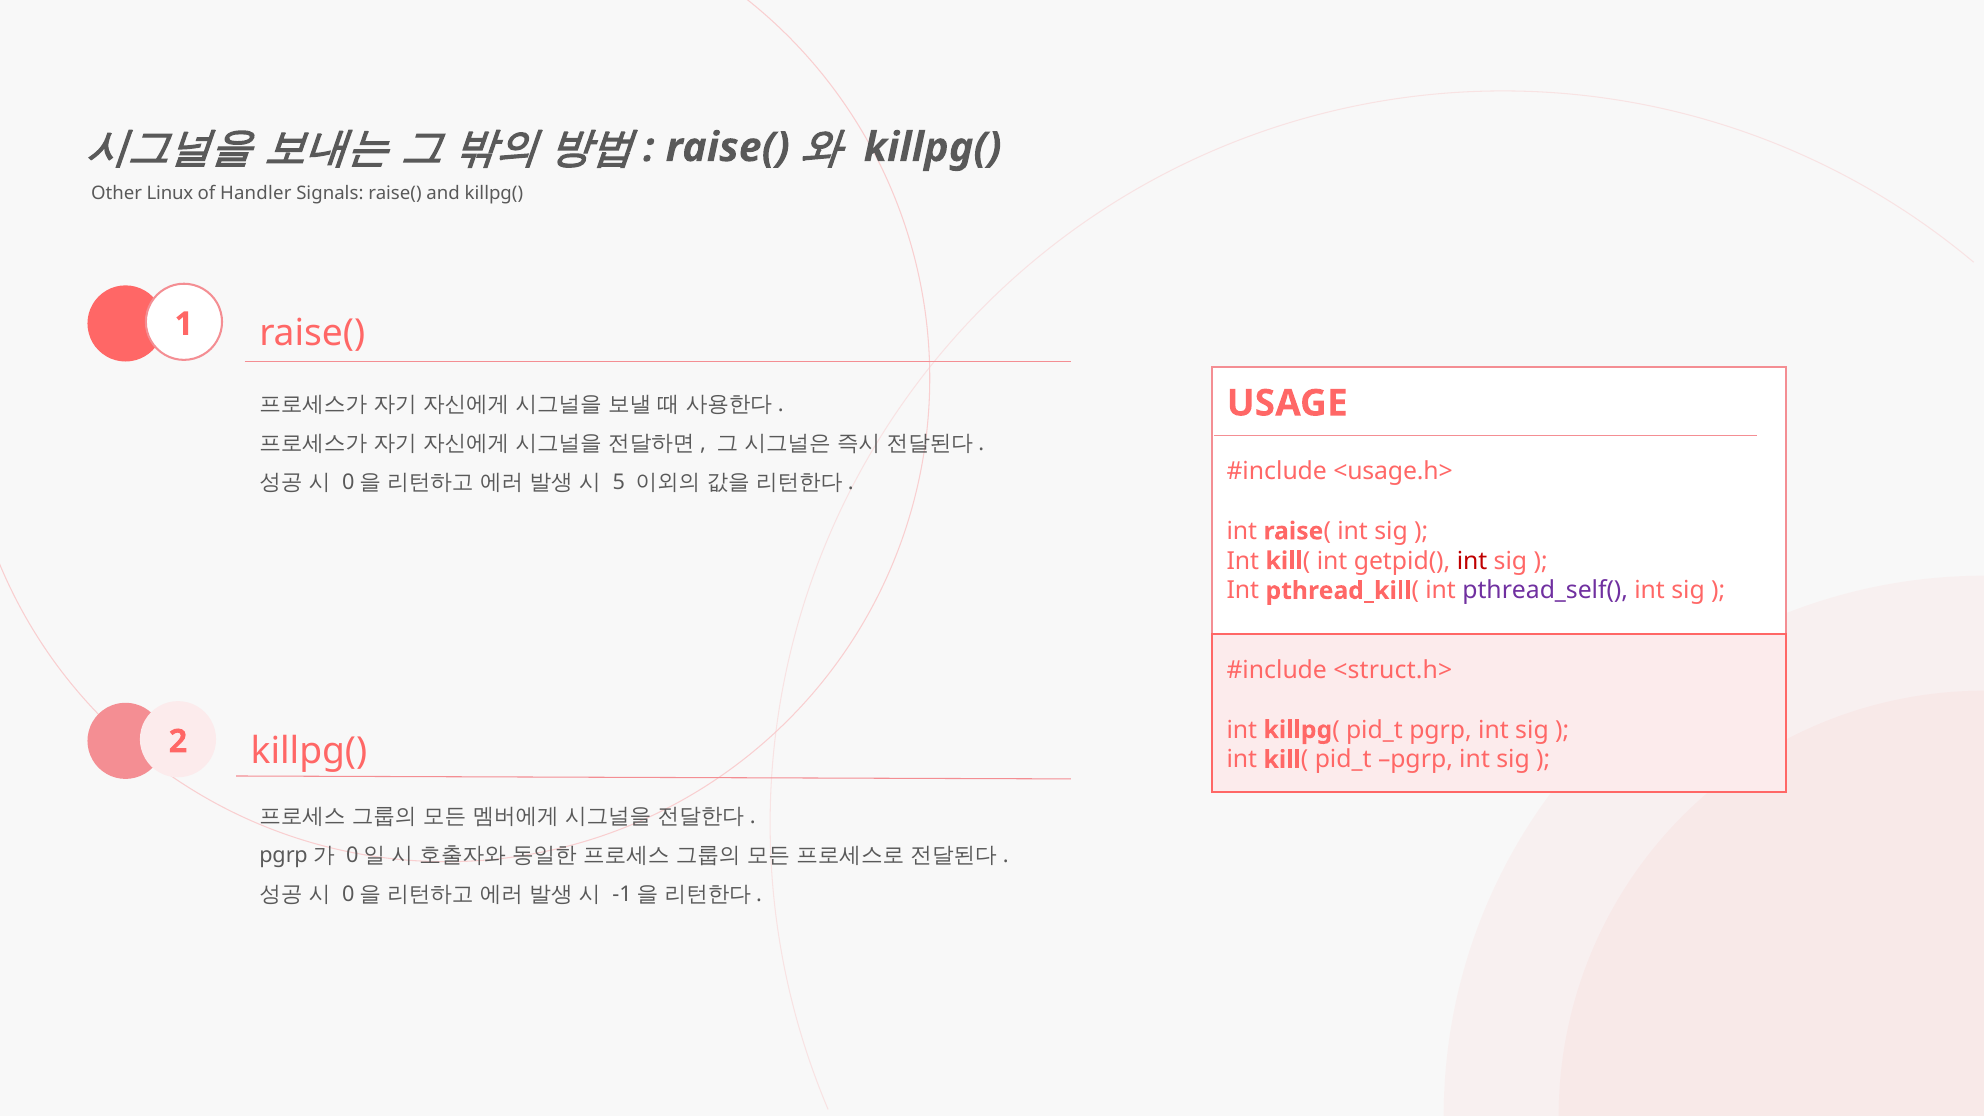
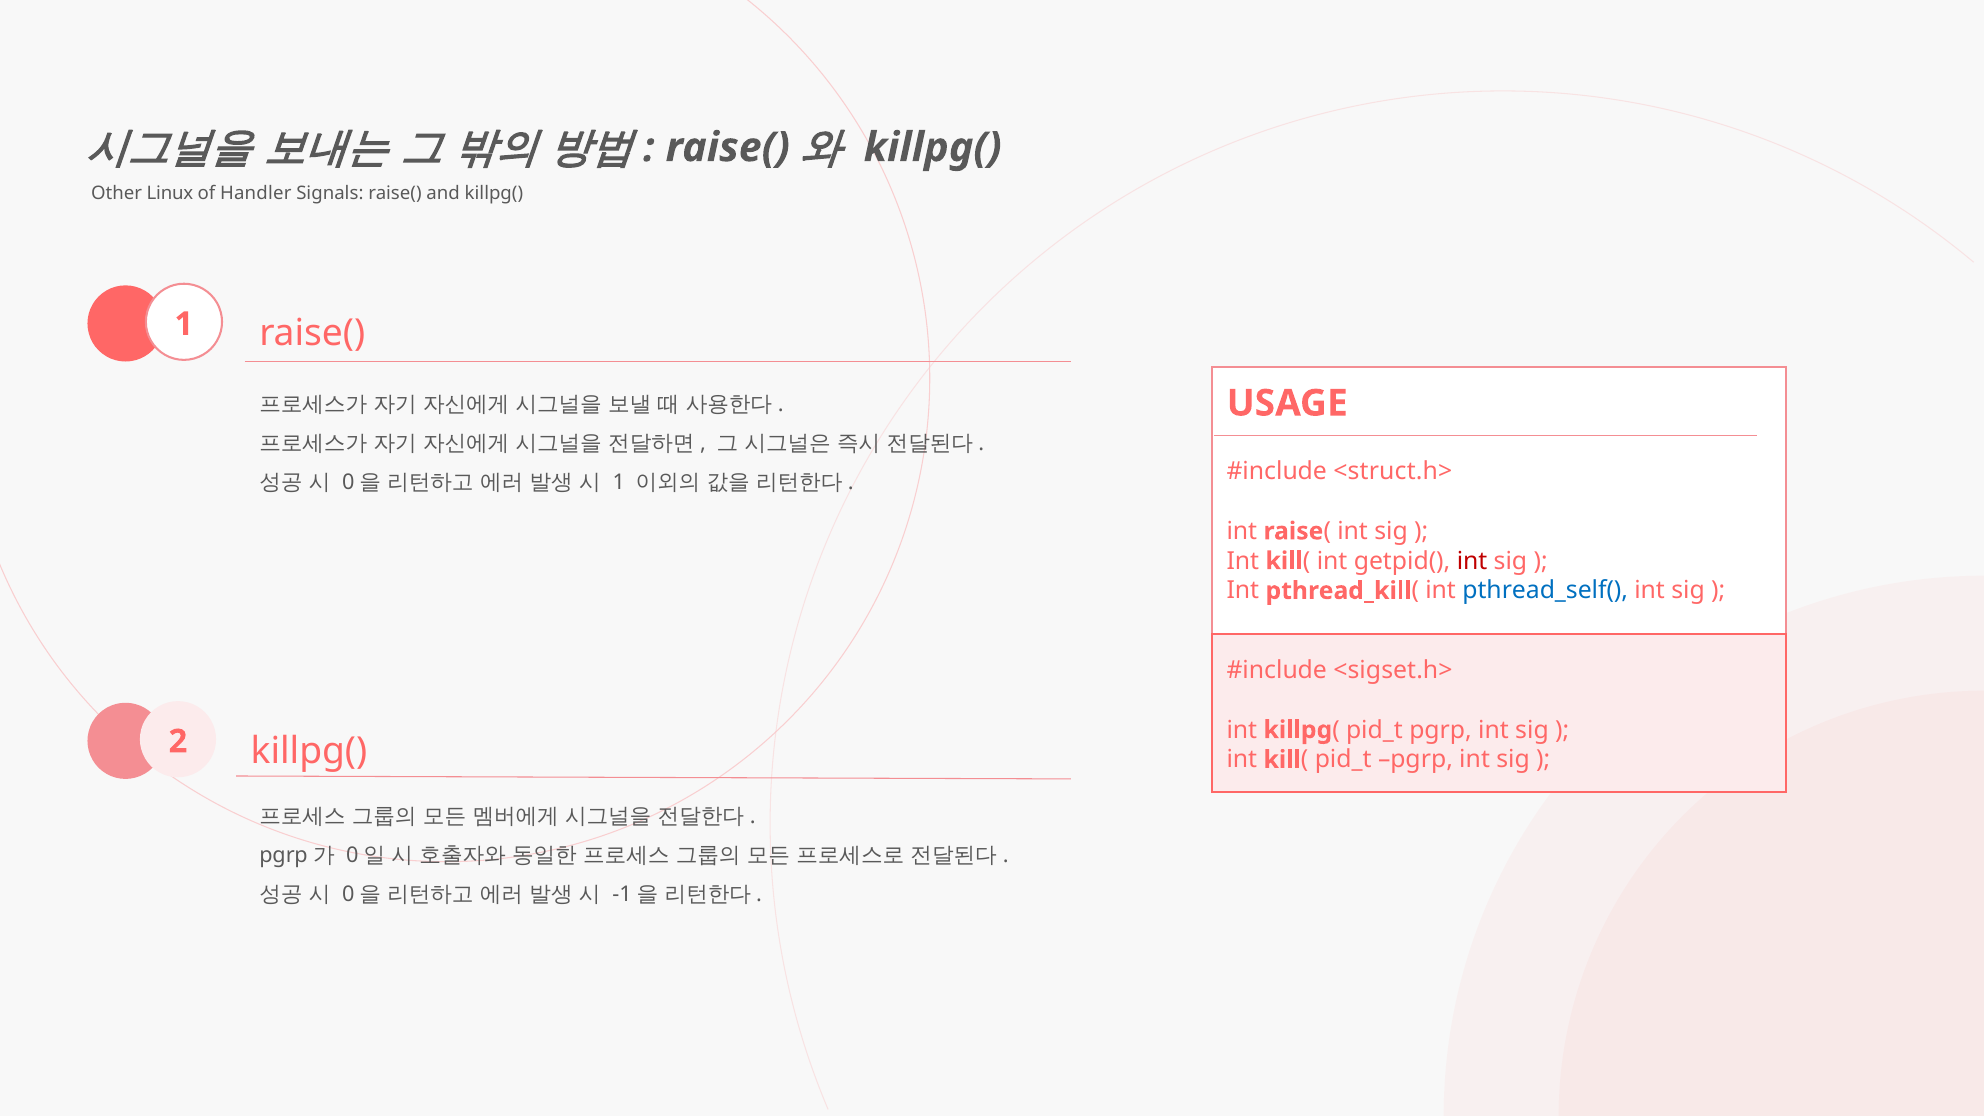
<usage.h>: <usage.h> -> <struct.h>
5 at (619, 482): 5 -> 1
pthread_self( colour: purple -> blue
<struct.h>: <struct.h> -> <sigset.h>
